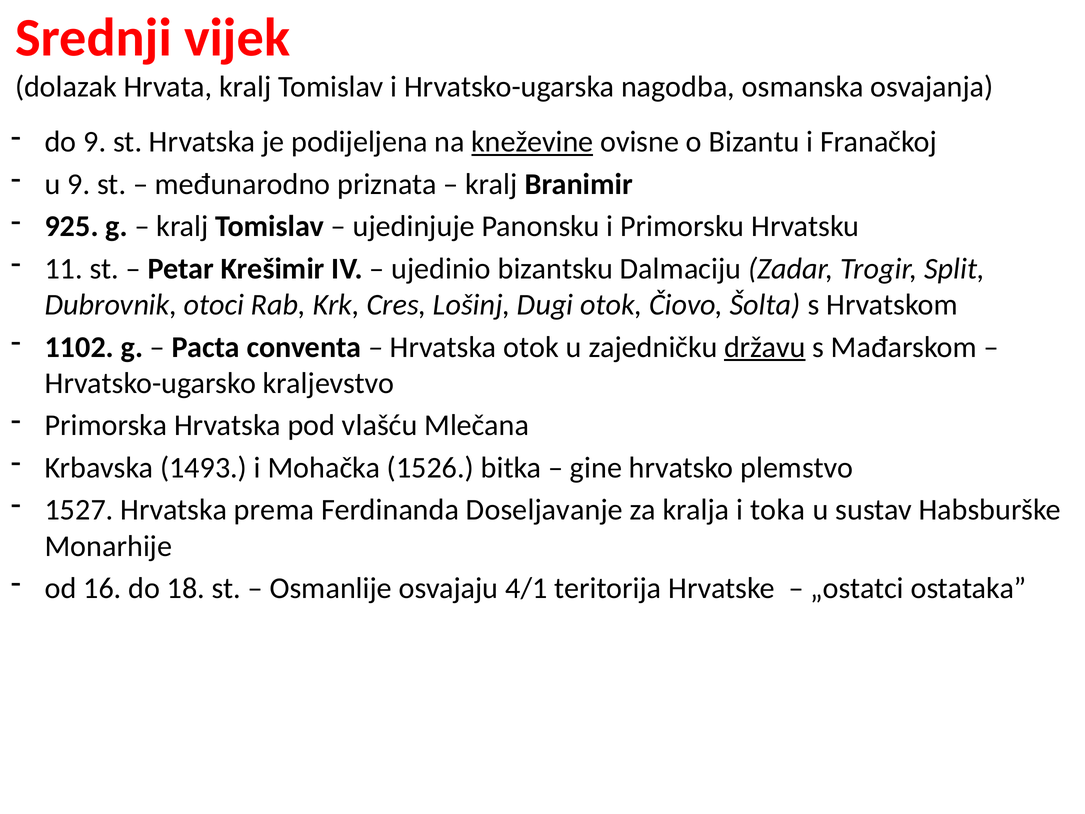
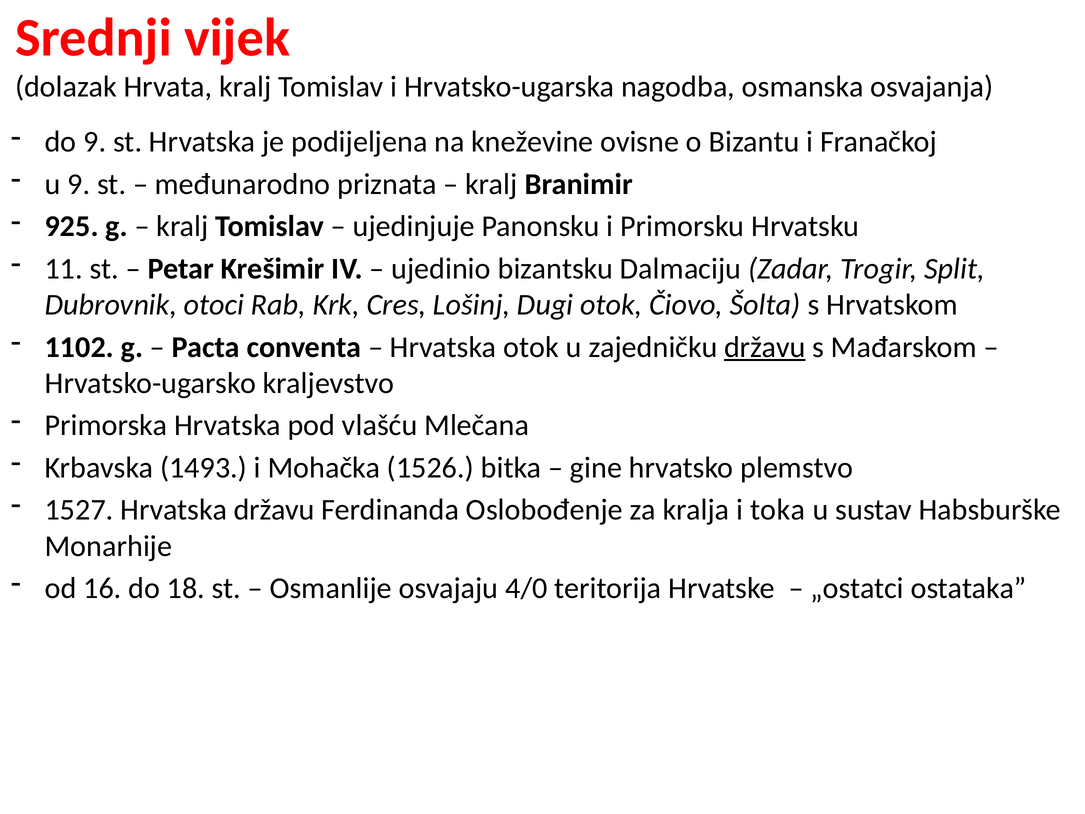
kneževine underline: present -> none
Hrvatska prema: prema -> državu
Doseljavanje: Doseljavanje -> Oslobođenje
4/1: 4/1 -> 4/0
